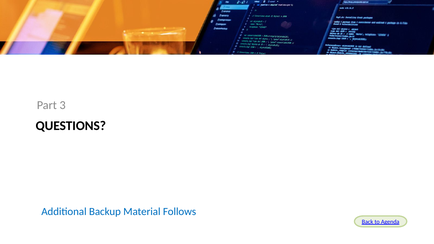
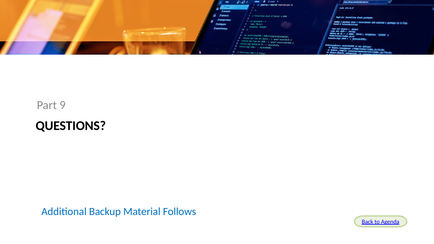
3: 3 -> 9
